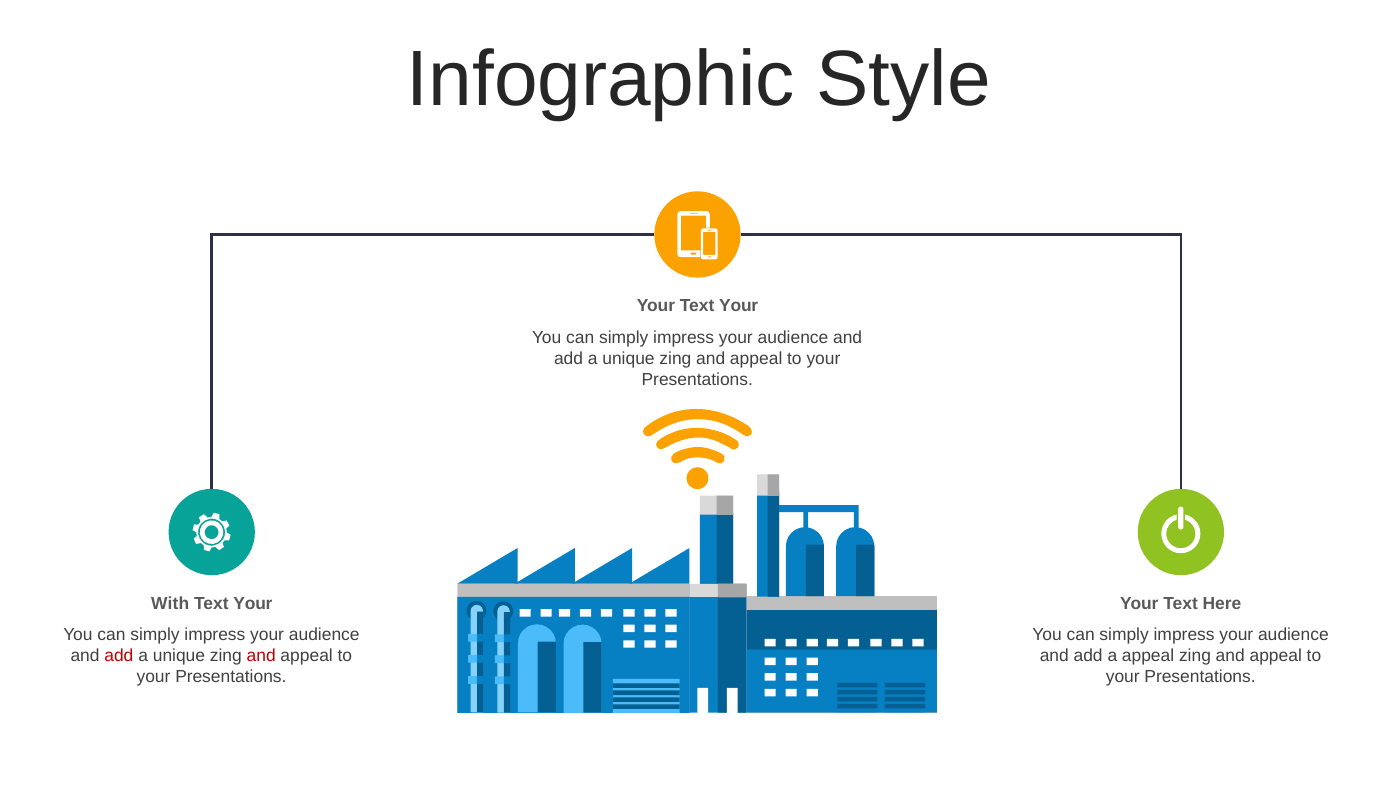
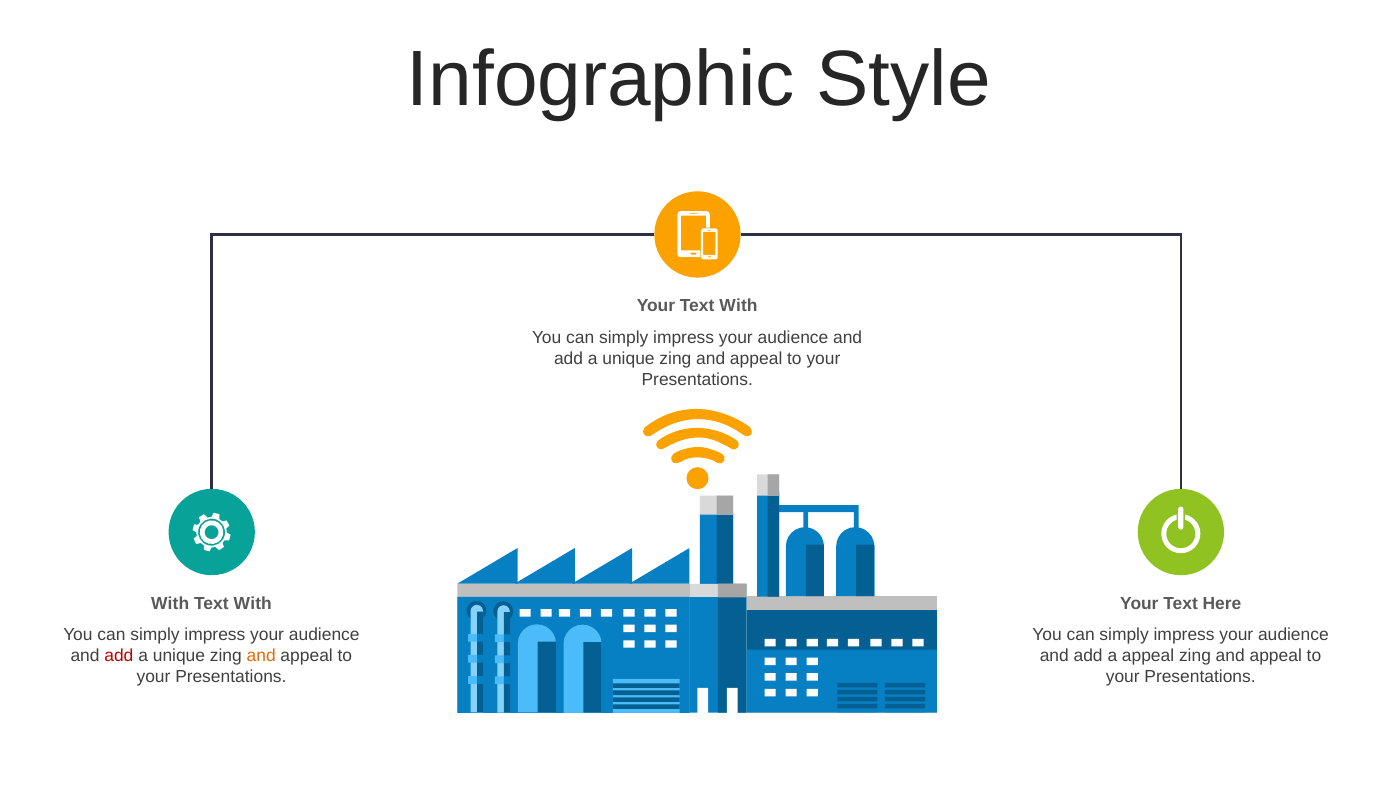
Your Text Your: Your -> With
Your at (253, 603): Your -> With
and at (261, 656) colour: red -> orange
